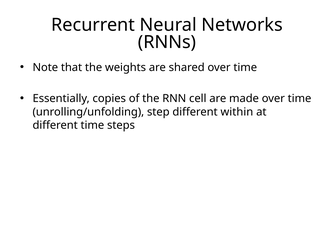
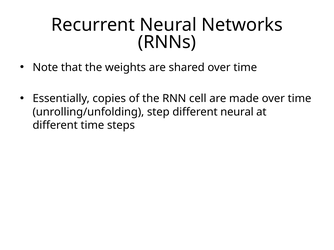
different within: within -> neural
